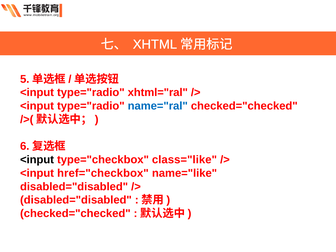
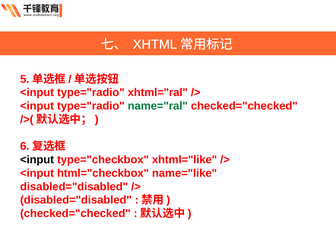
name="ral colour: blue -> green
class="like: class="like -> xhtml="like
href="checkbox: href="checkbox -> html="checkbox
